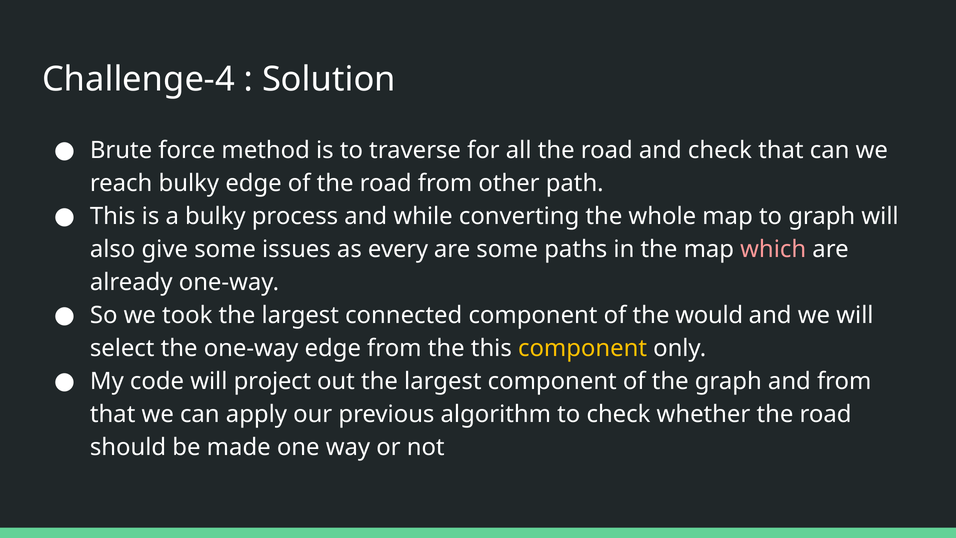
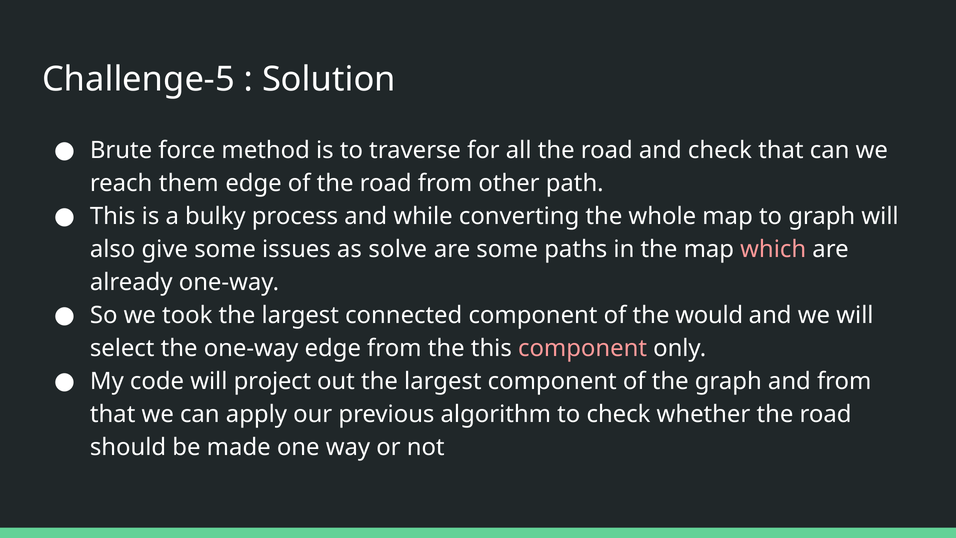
Challenge-4: Challenge-4 -> Challenge-5
reach bulky: bulky -> them
every: every -> solve
component at (583, 348) colour: yellow -> pink
